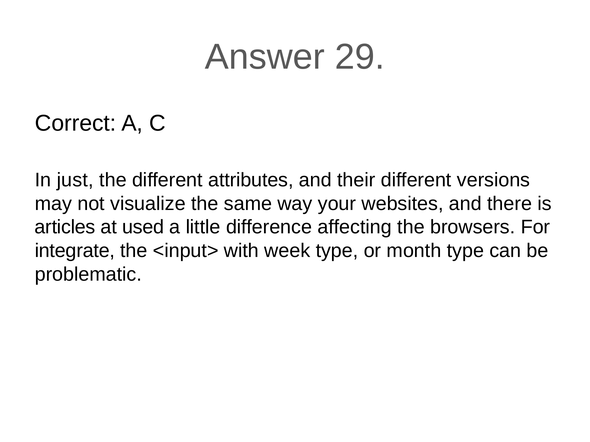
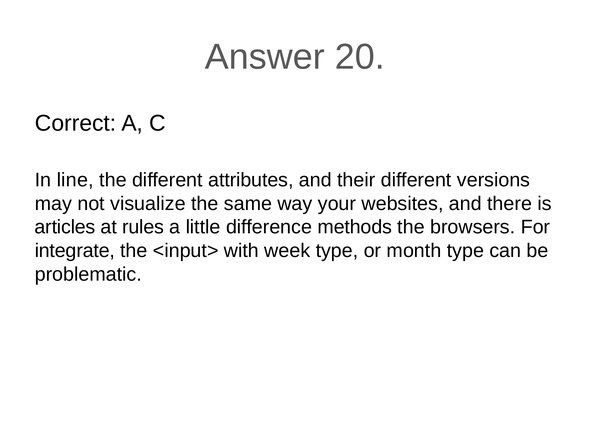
29: 29 -> 20
just: just -> line
used: used -> rules
affecting: affecting -> methods
